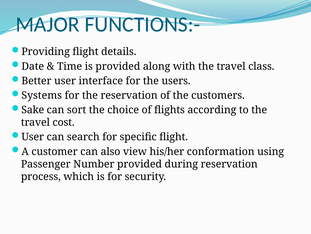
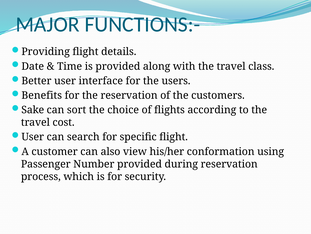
Systems: Systems -> Benefits
